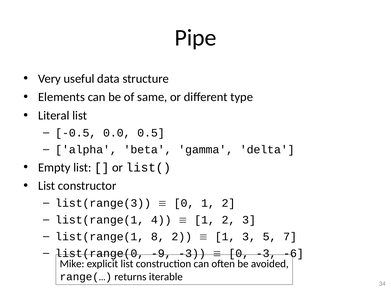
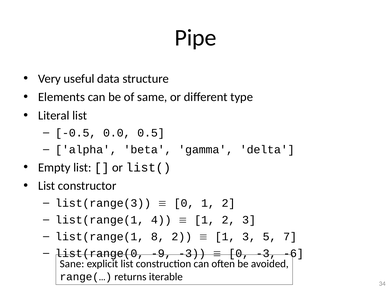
Mike: Mike -> Sane
